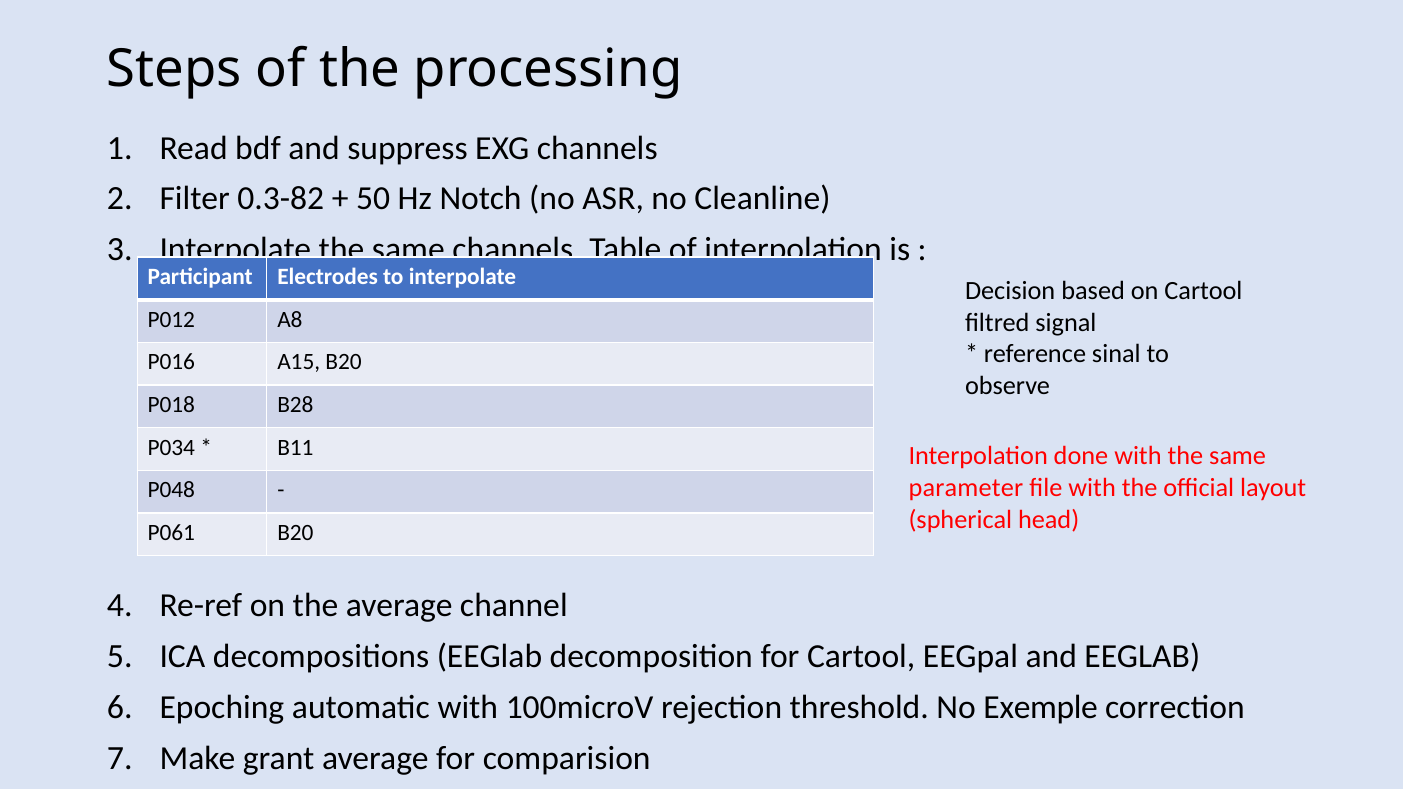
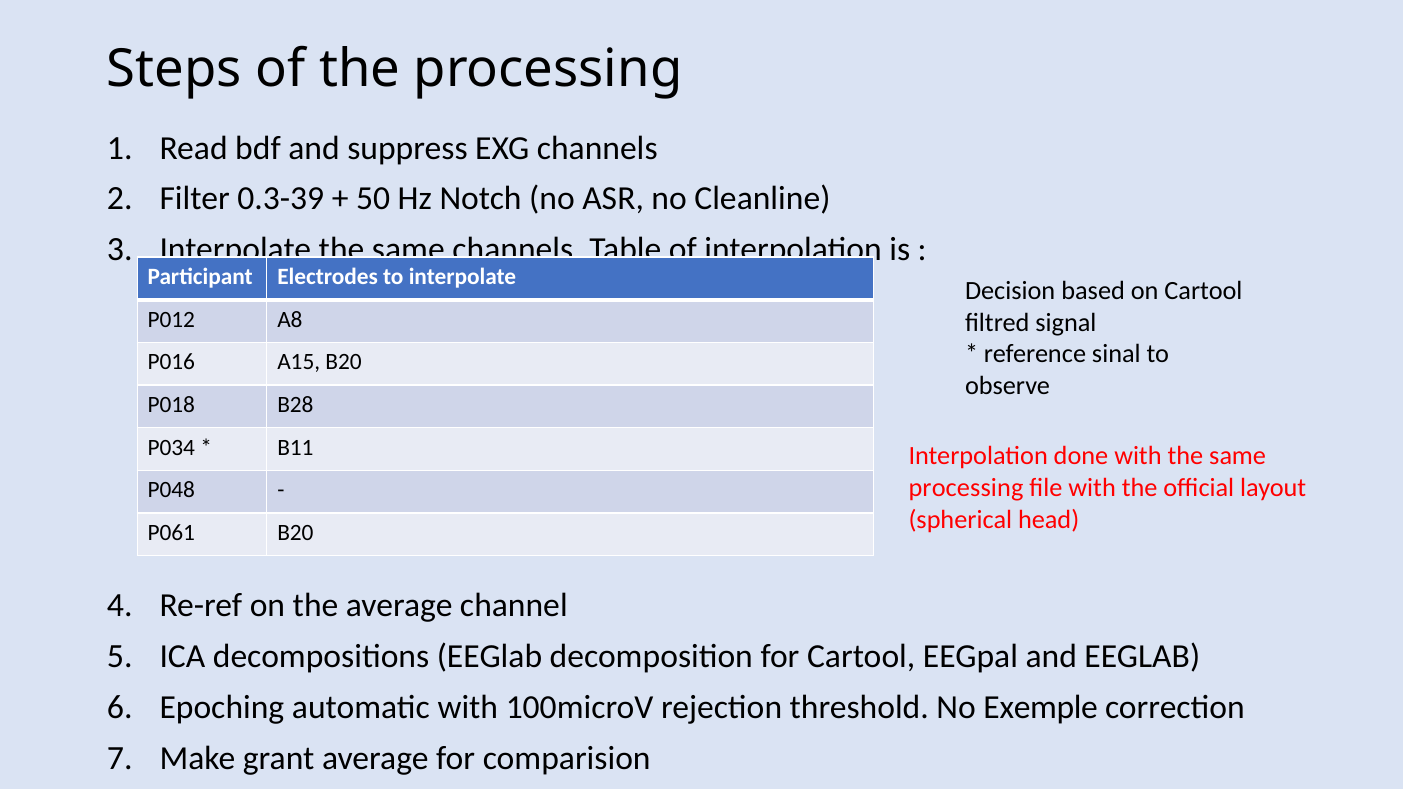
0.3-82: 0.3-82 -> 0.3-39
parameter at (966, 488): parameter -> processing
